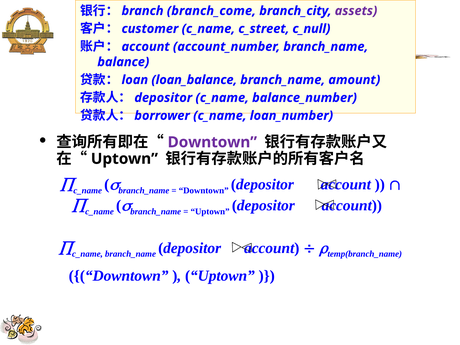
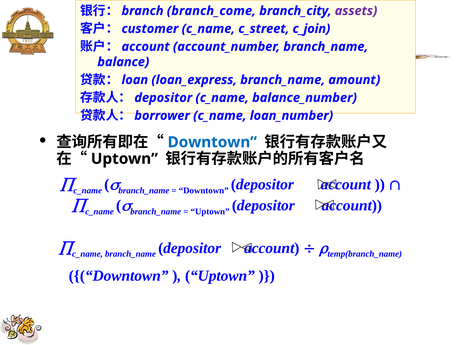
c_null: c_null -> c_join
loan_balance: loan_balance -> loan_express
Downtown at (212, 142) colour: purple -> blue
